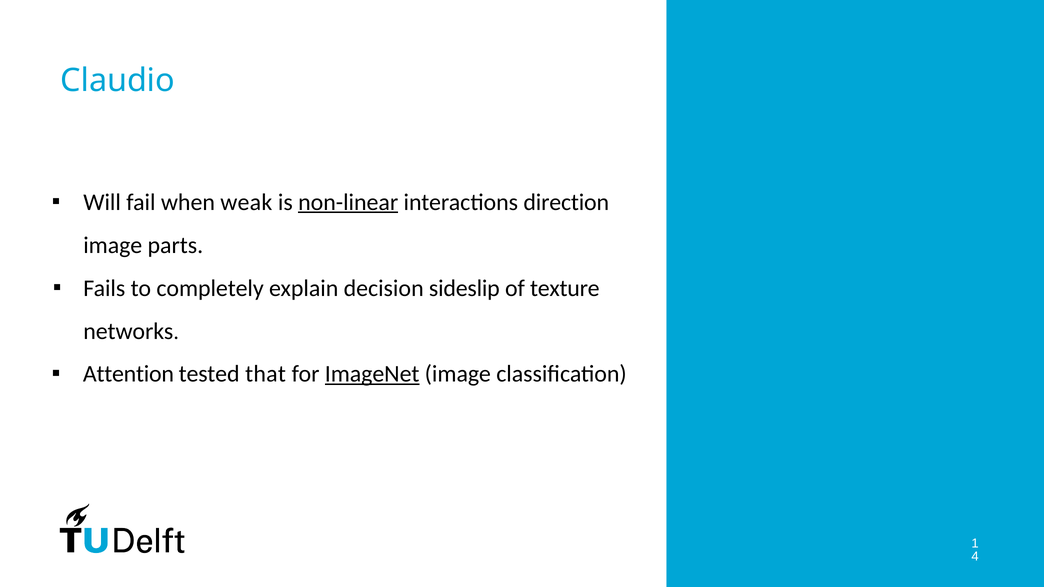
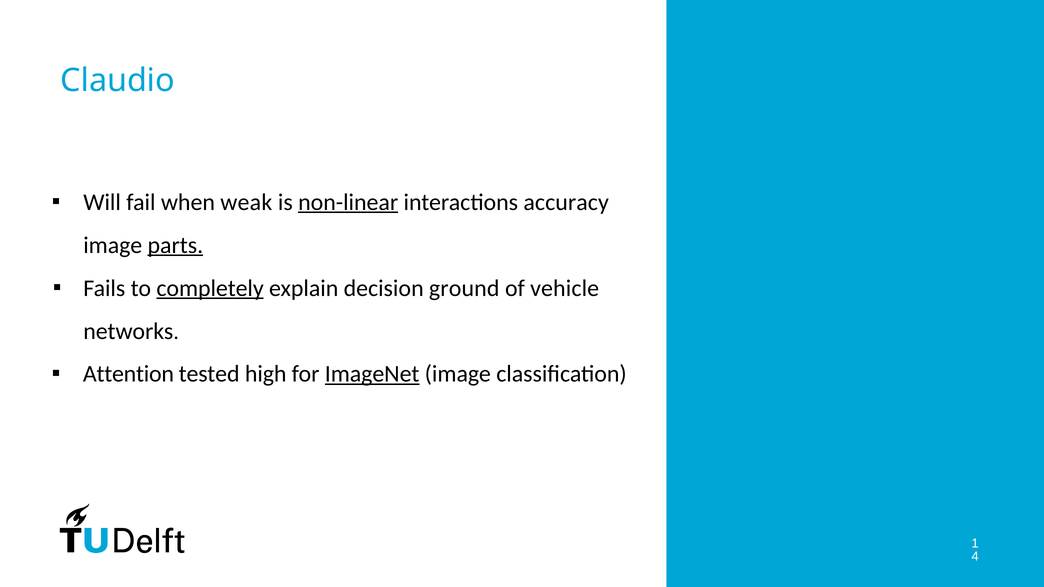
direction: direction -> accuracy
parts underline: none -> present
completely underline: none -> present
sideslip: sideslip -> ground
texture: texture -> vehicle
that: that -> high
